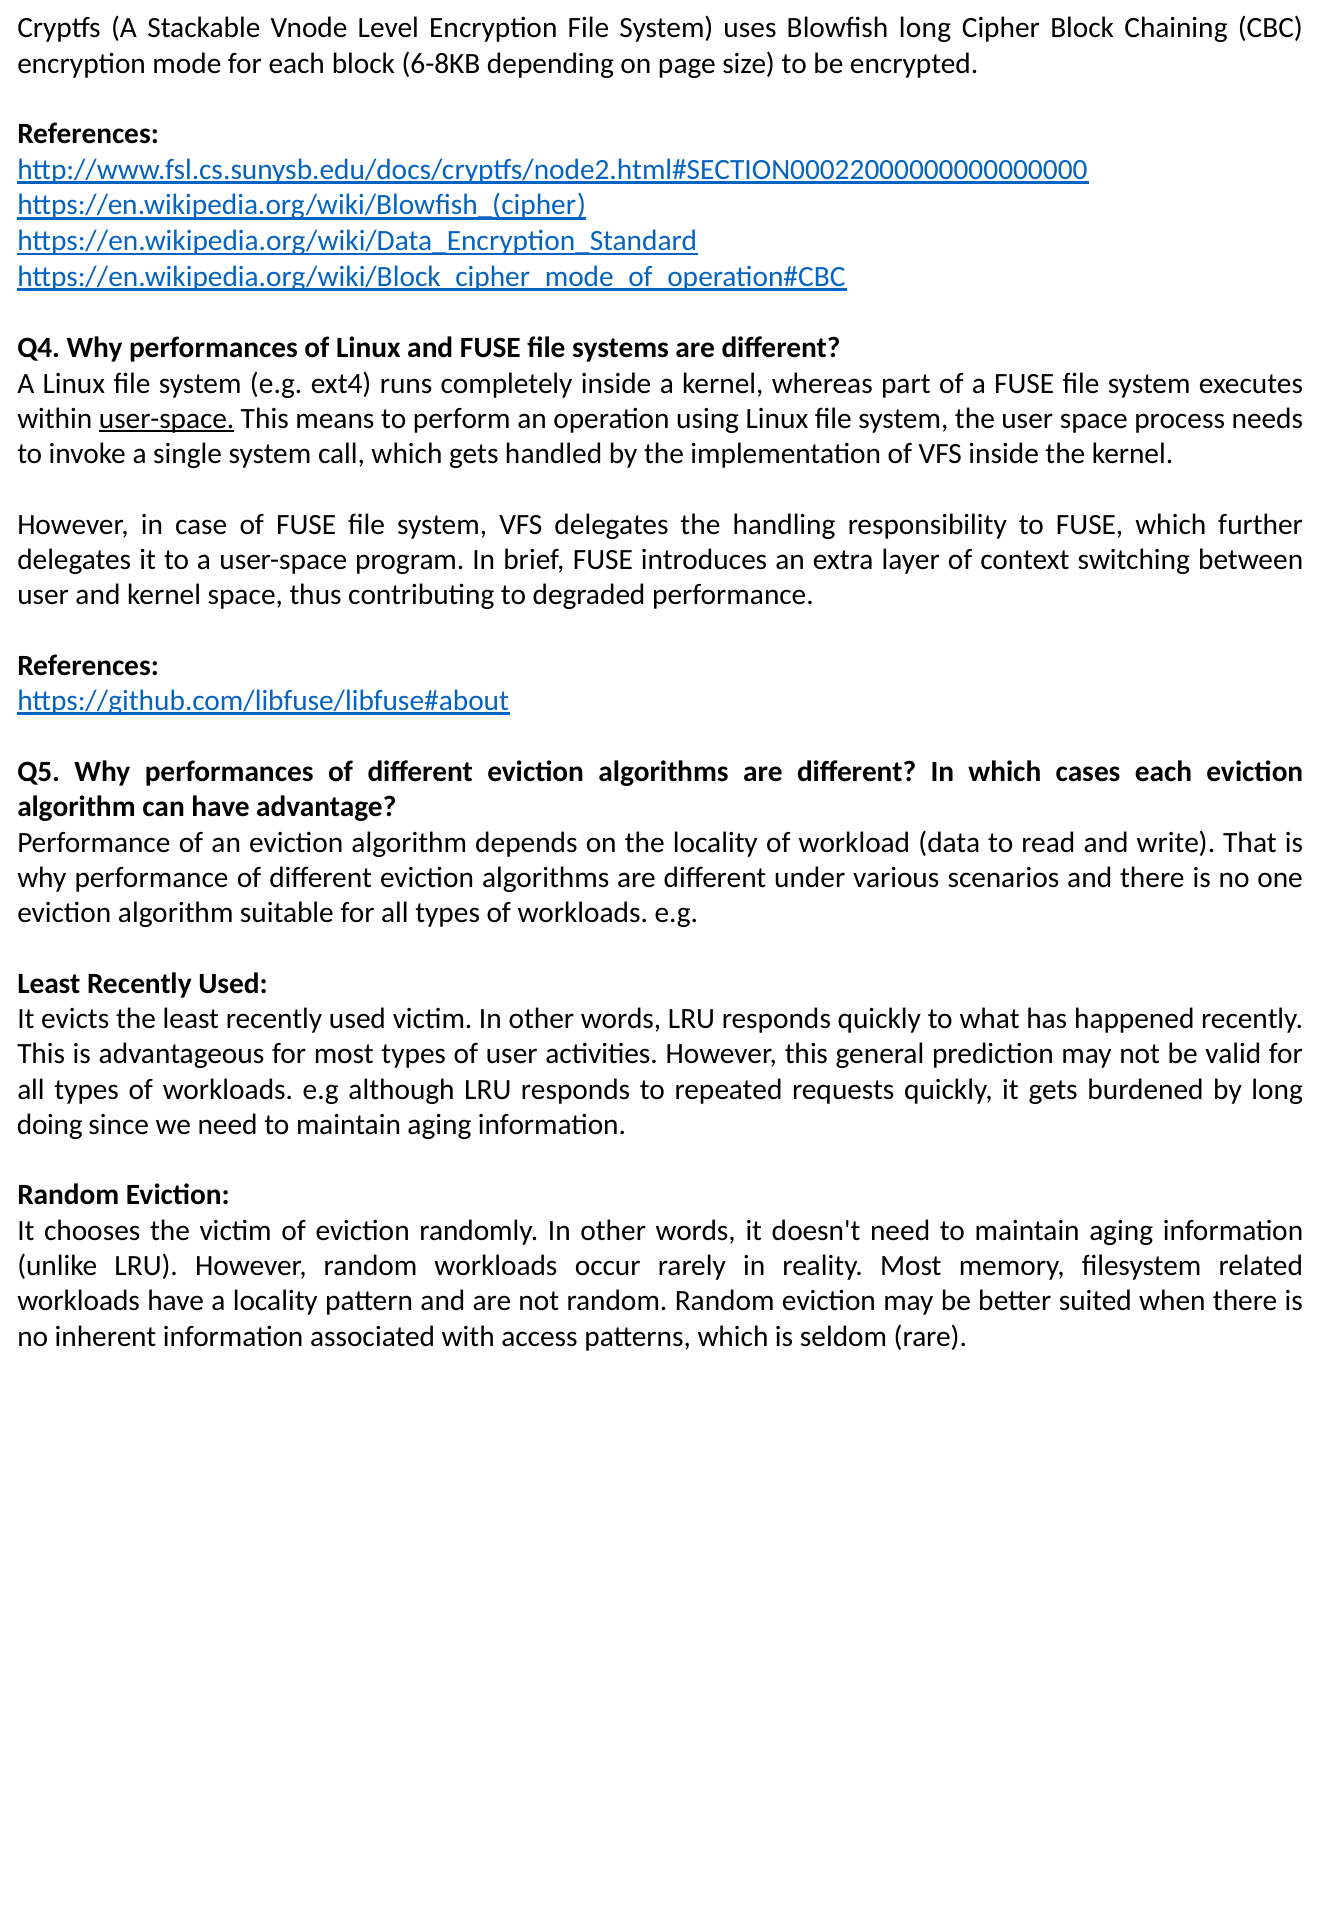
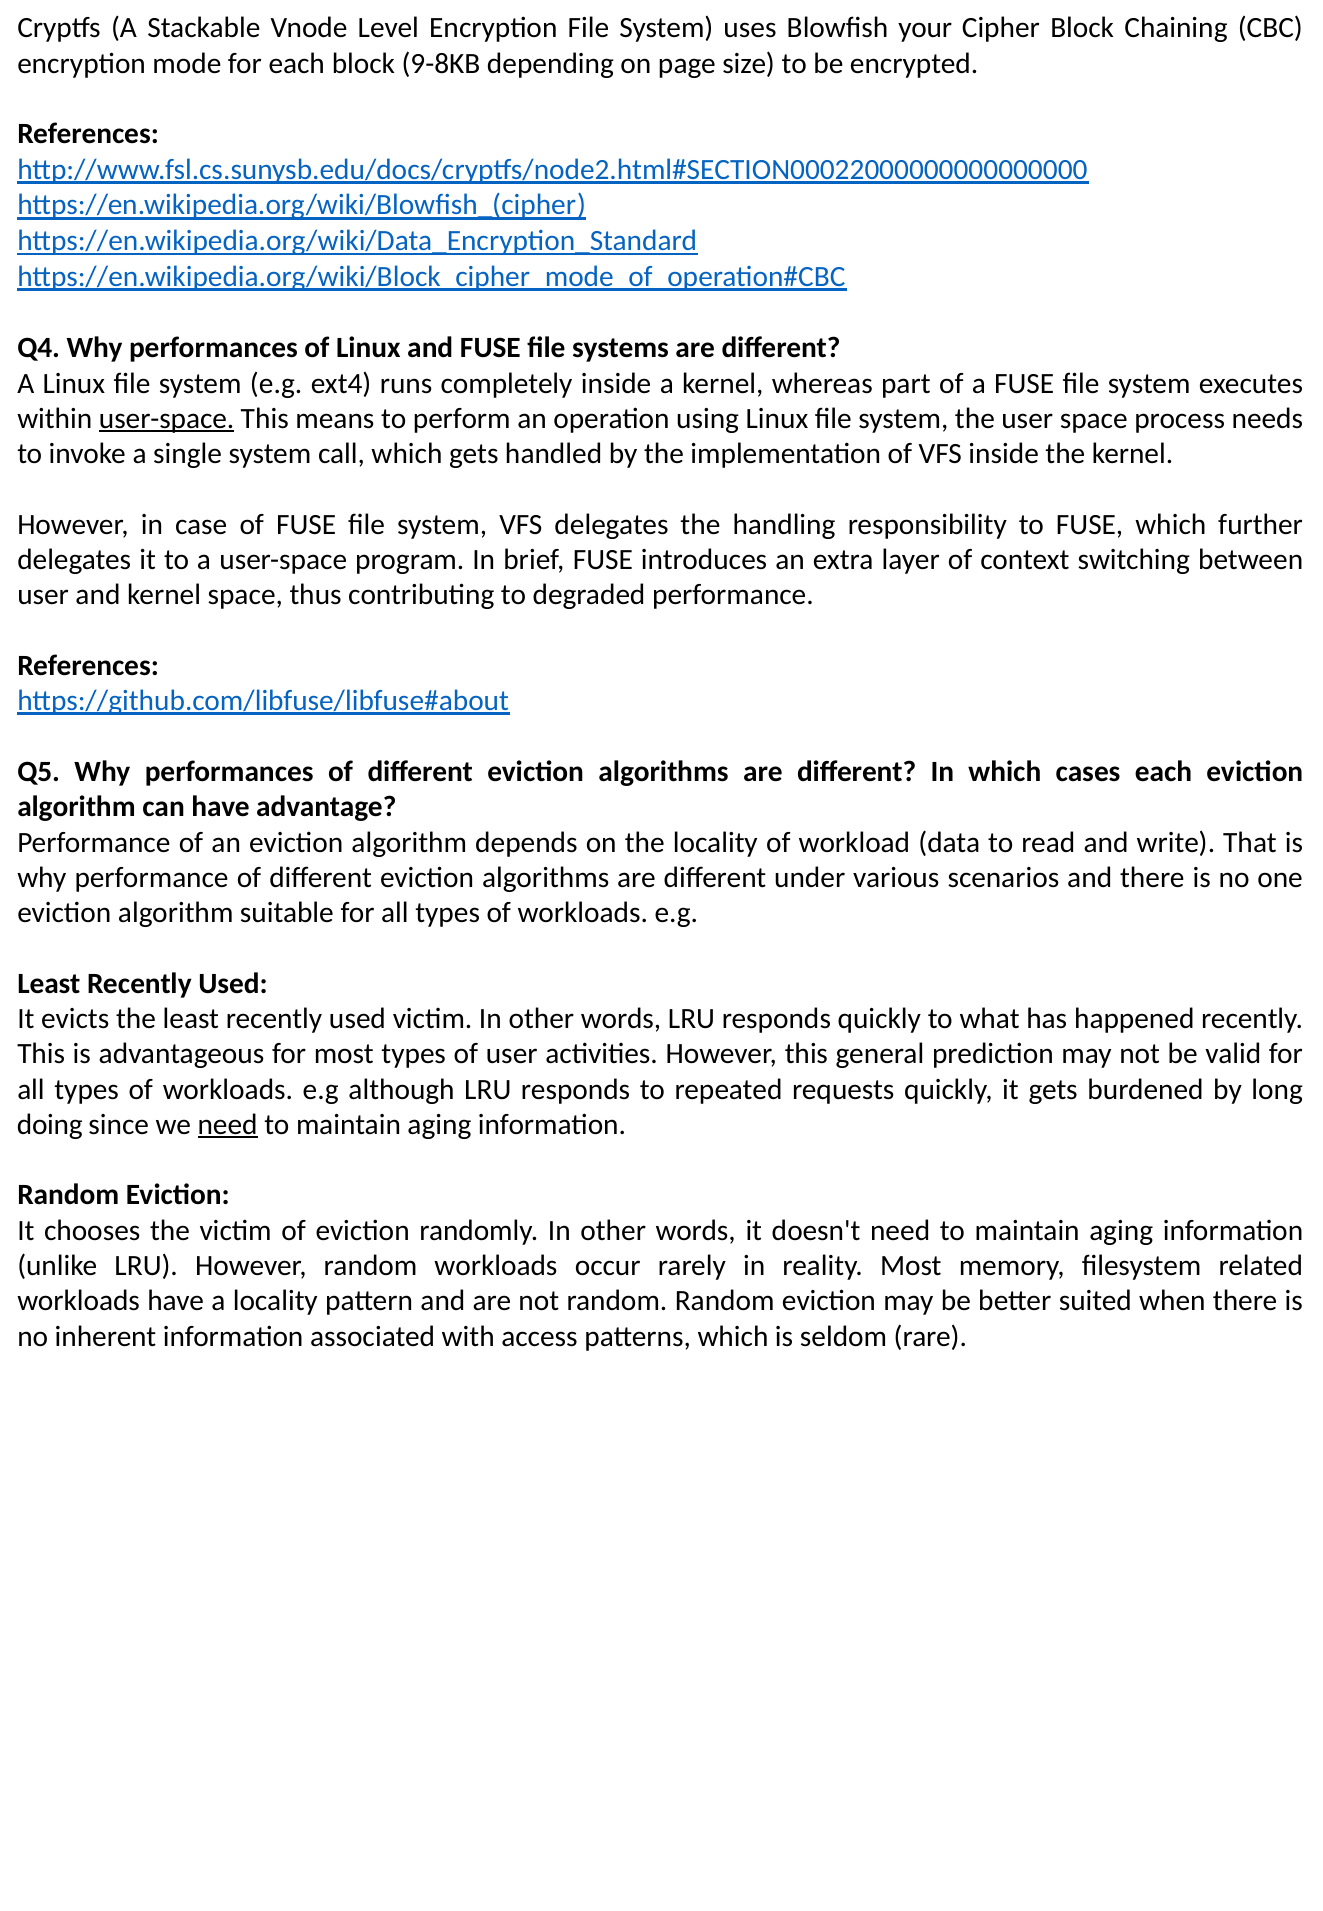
Blowfish long: long -> your
6-8KB: 6-8KB -> 9-8KB
need at (228, 1125) underline: none -> present
